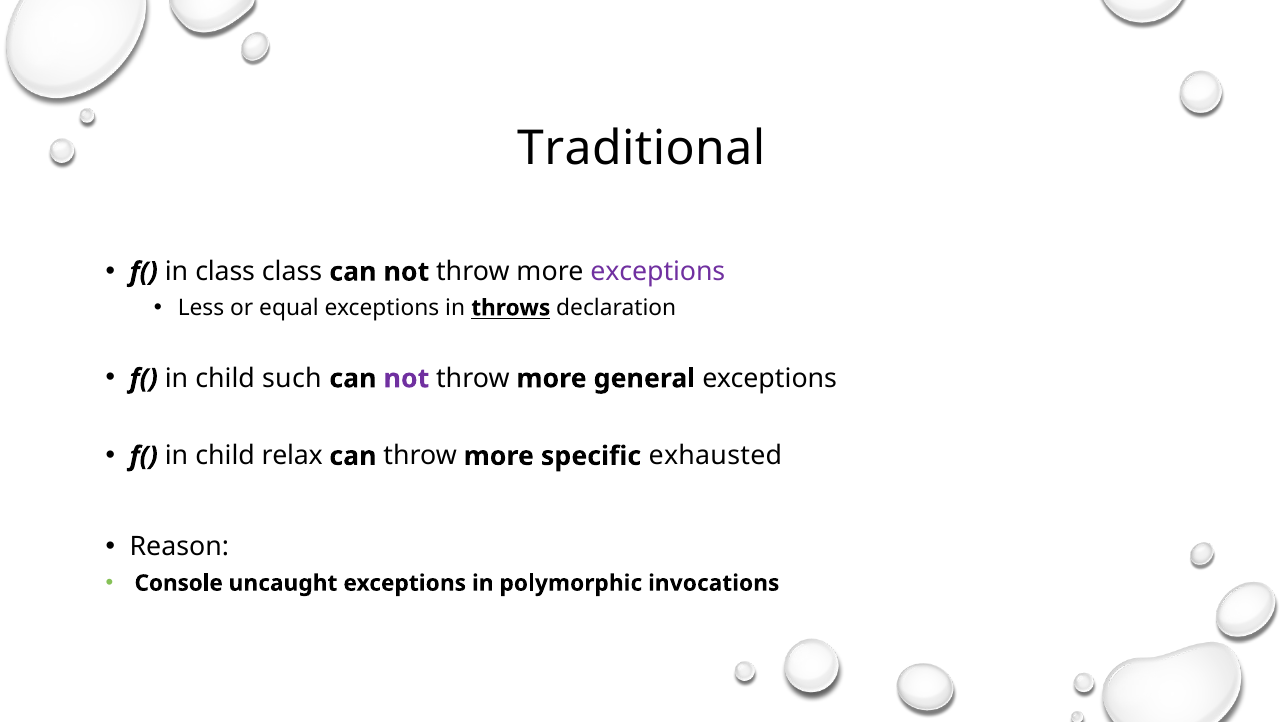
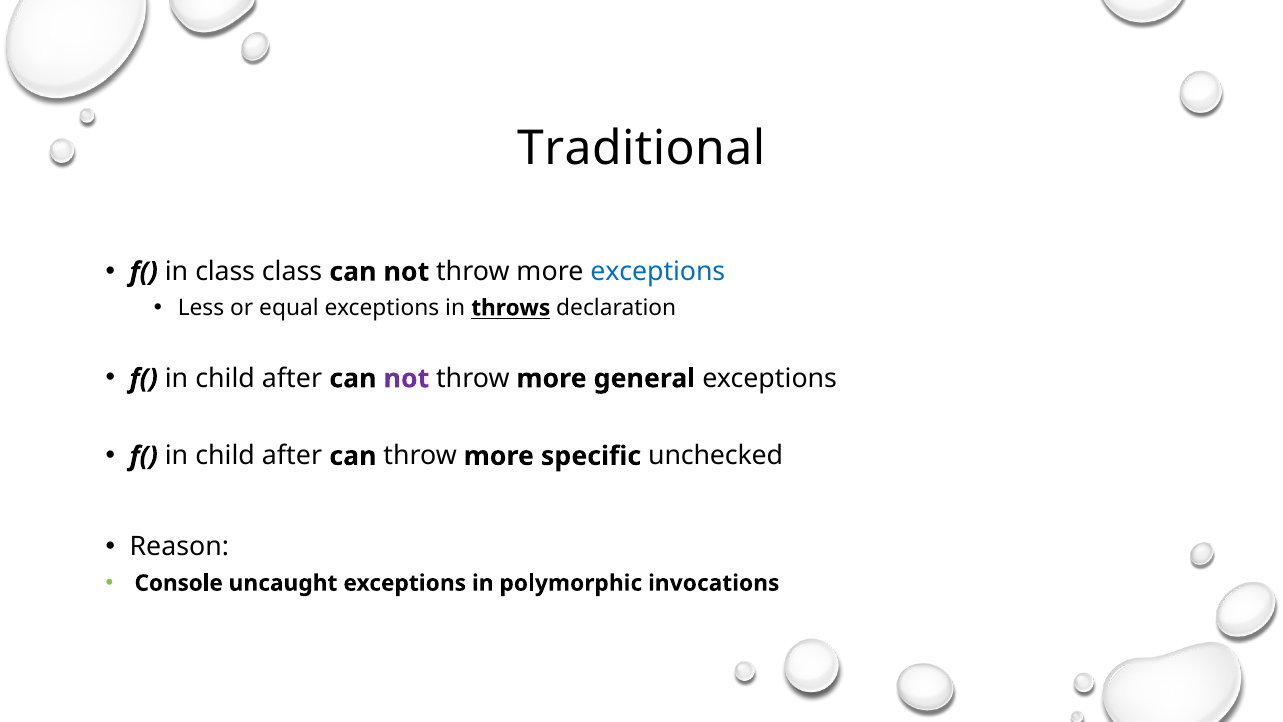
exceptions at (658, 272) colour: purple -> blue
such at (292, 378): such -> after
relax at (292, 456): relax -> after
exhausted: exhausted -> unchecked
